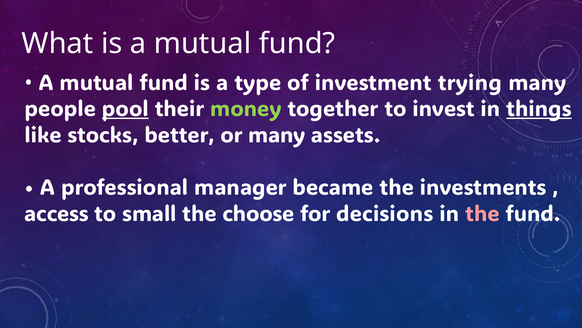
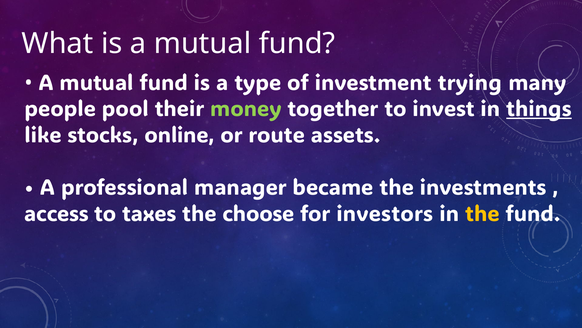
pool underline: present -> none
better: better -> online
or many: many -> route
small: small -> taxes
decisions: decisions -> investors
the at (482, 214) colour: pink -> yellow
